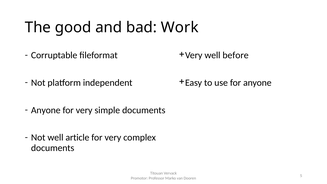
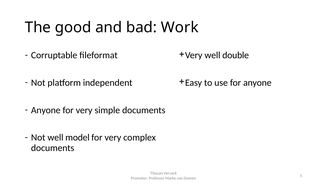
before: before -> double
article: article -> model
